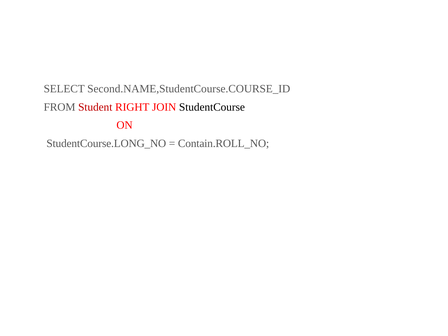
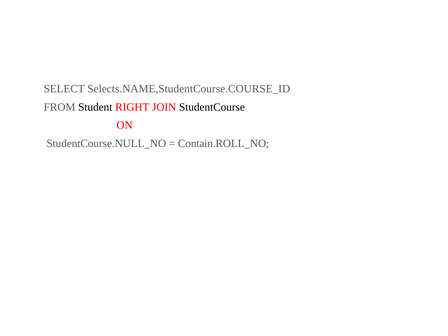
Second.NAME,StudentCourse.COURSE_ID: Second.NAME,StudentCourse.COURSE_ID -> Selects.NAME,StudentCourse.COURSE_ID
Student colour: red -> black
StudentCourse.LONG_NO: StudentCourse.LONG_NO -> StudentCourse.NULL_NO
